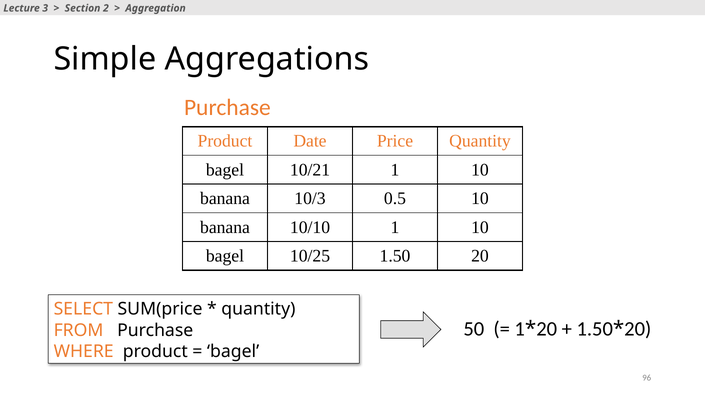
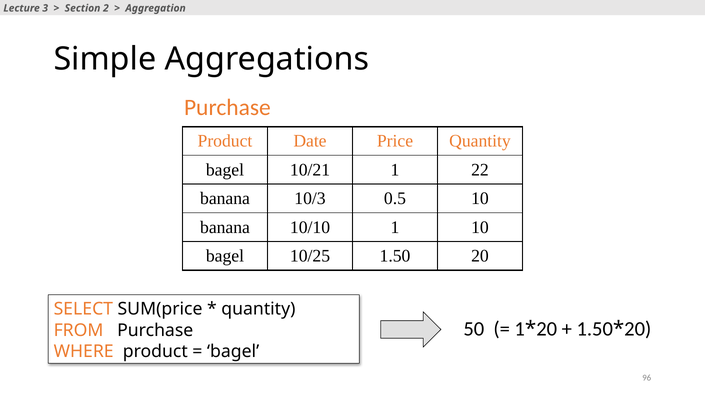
10/21 1 10: 10 -> 22
